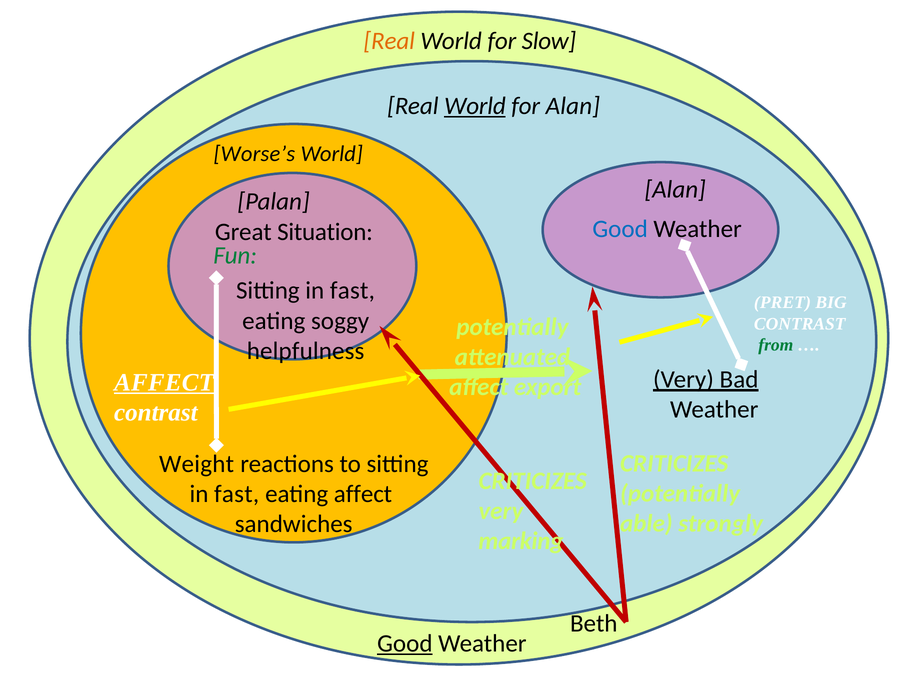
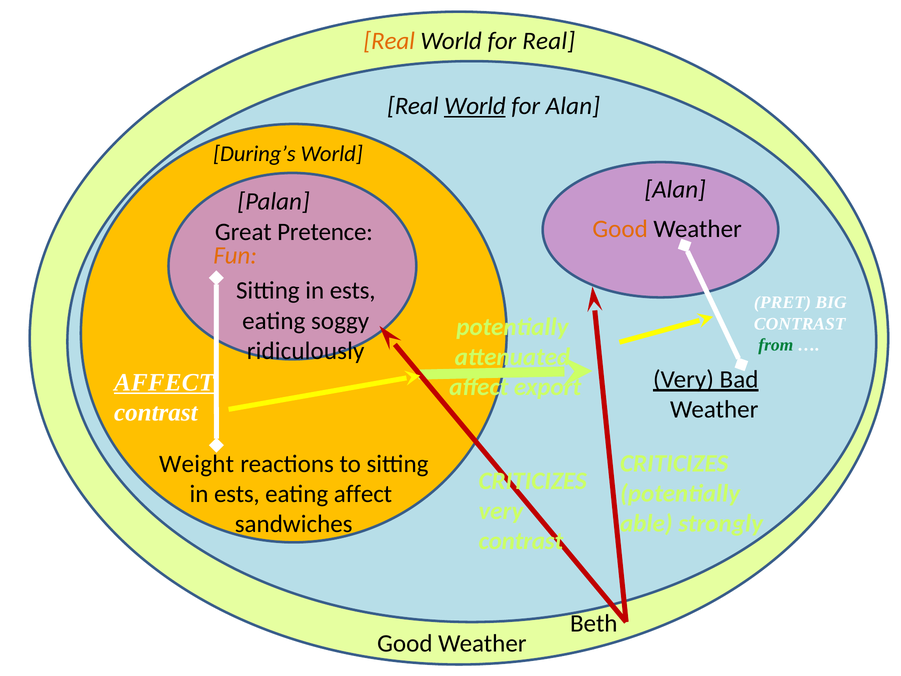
for Slow: Slow -> Real
Worse’s: Worse’s -> During’s
Good at (620, 229) colour: blue -> orange
Situation: Situation -> Pretence
Fun colour: green -> orange
fast at (352, 291): fast -> ests
helpfulness: helpfulness -> ridiculously
fast at (237, 494): fast -> ests
marking at (521, 541): marking -> contrast
Good at (405, 643) underline: present -> none
